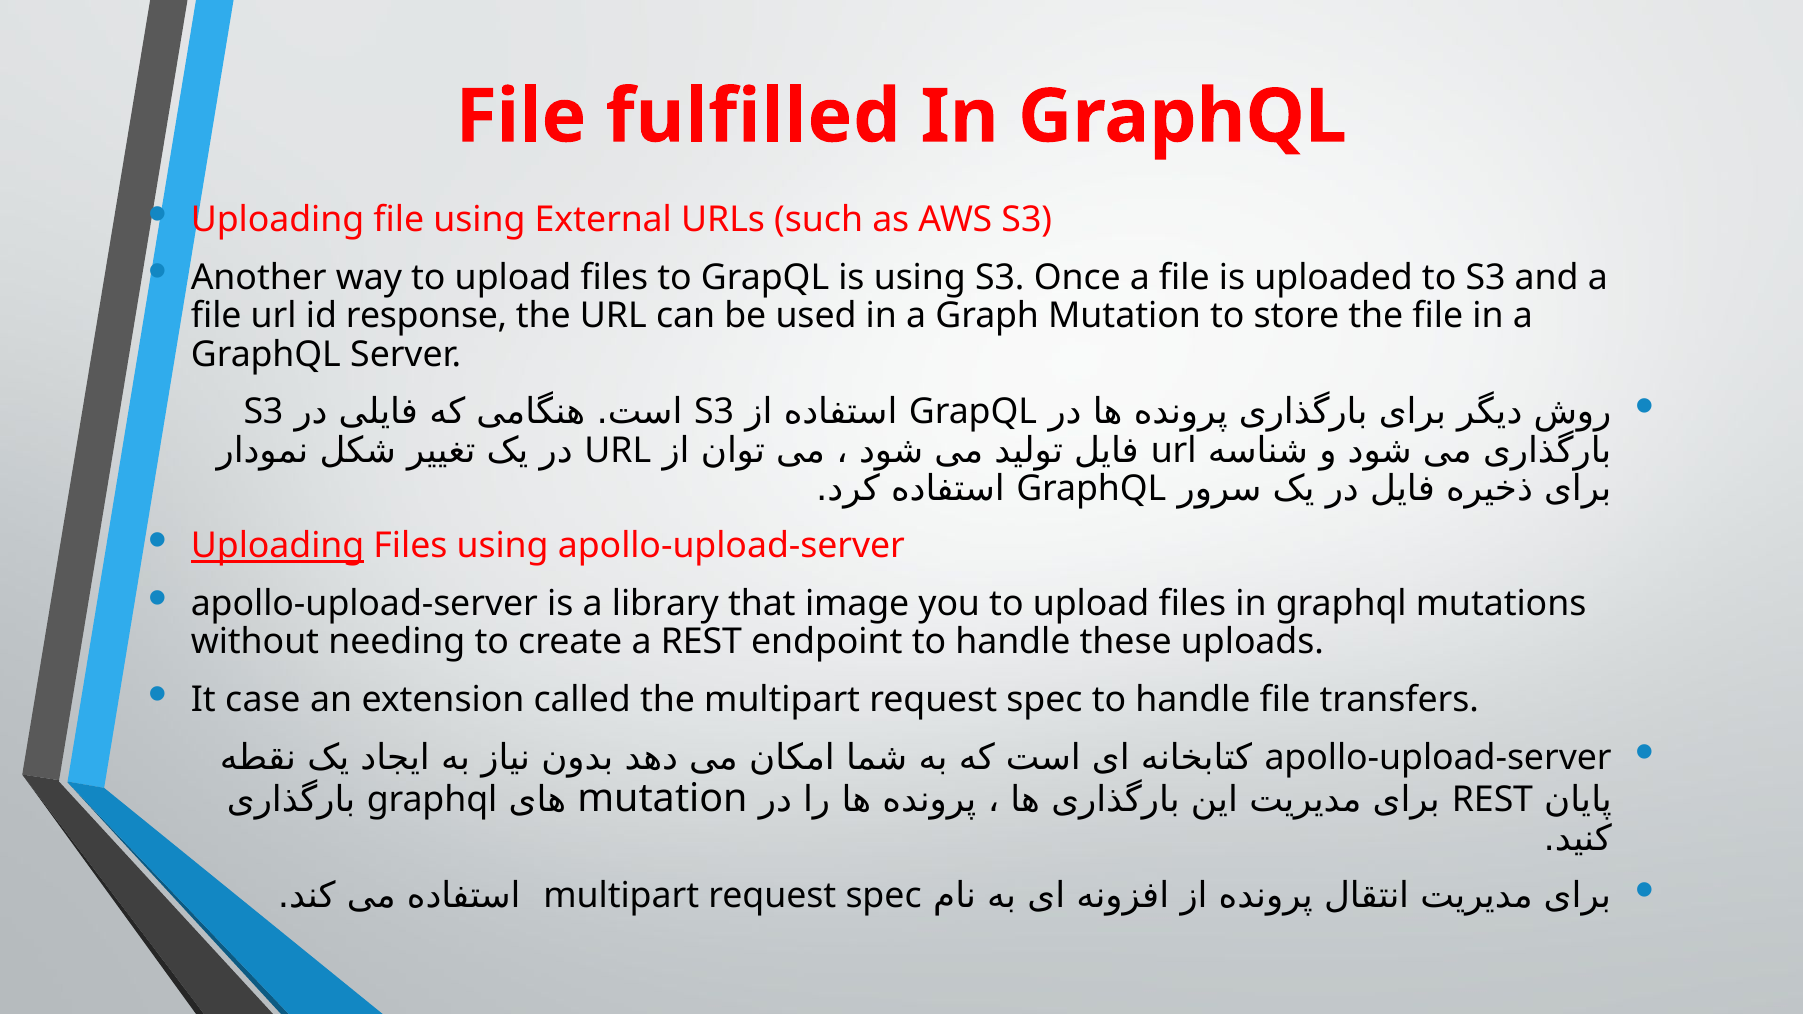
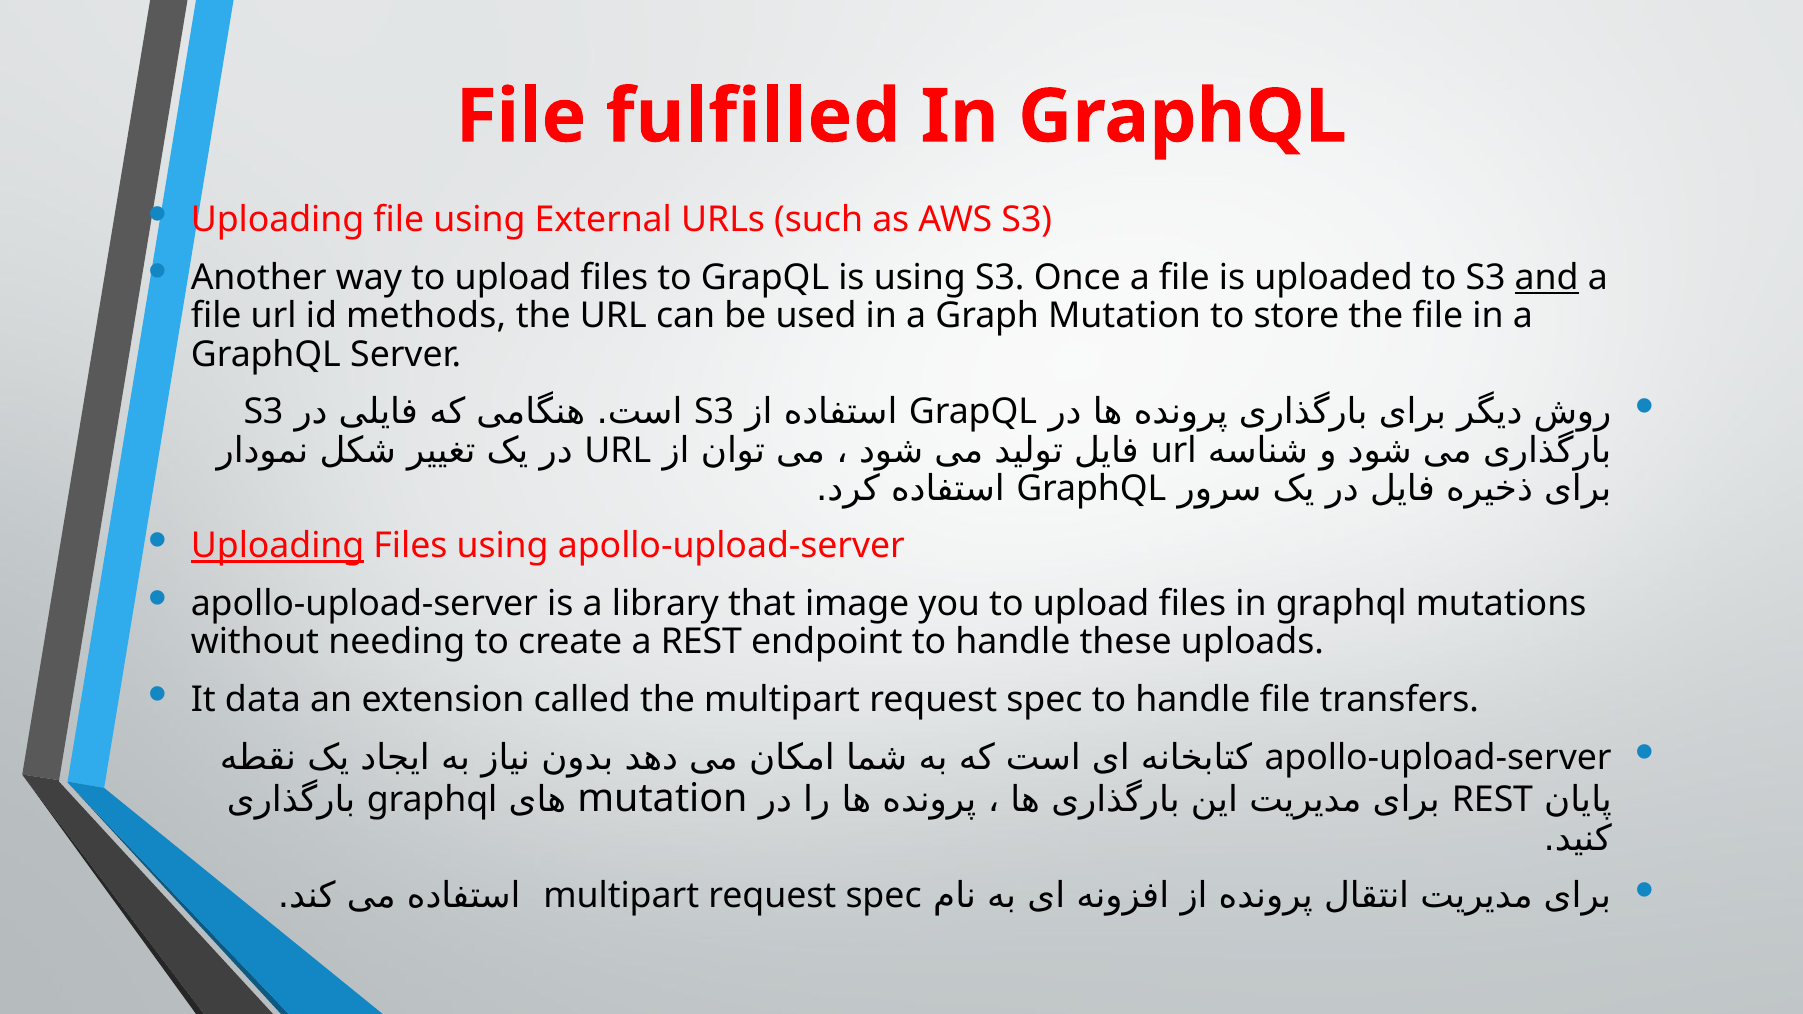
and underline: none -> present
response: response -> methods
case: case -> data
